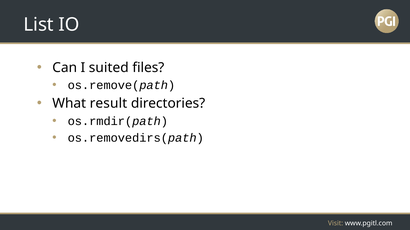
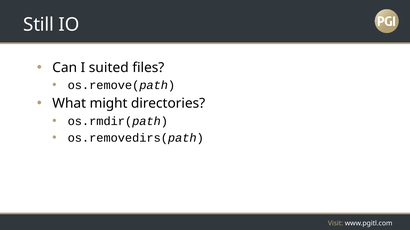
List: List -> Still
result: result -> might
